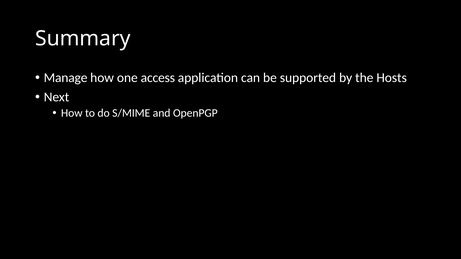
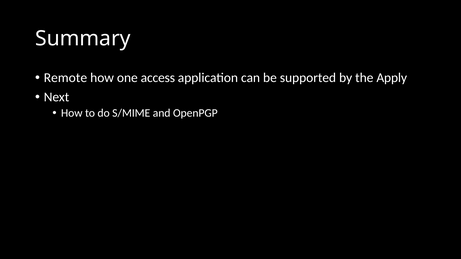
Manage: Manage -> Remote
Hosts: Hosts -> Apply
